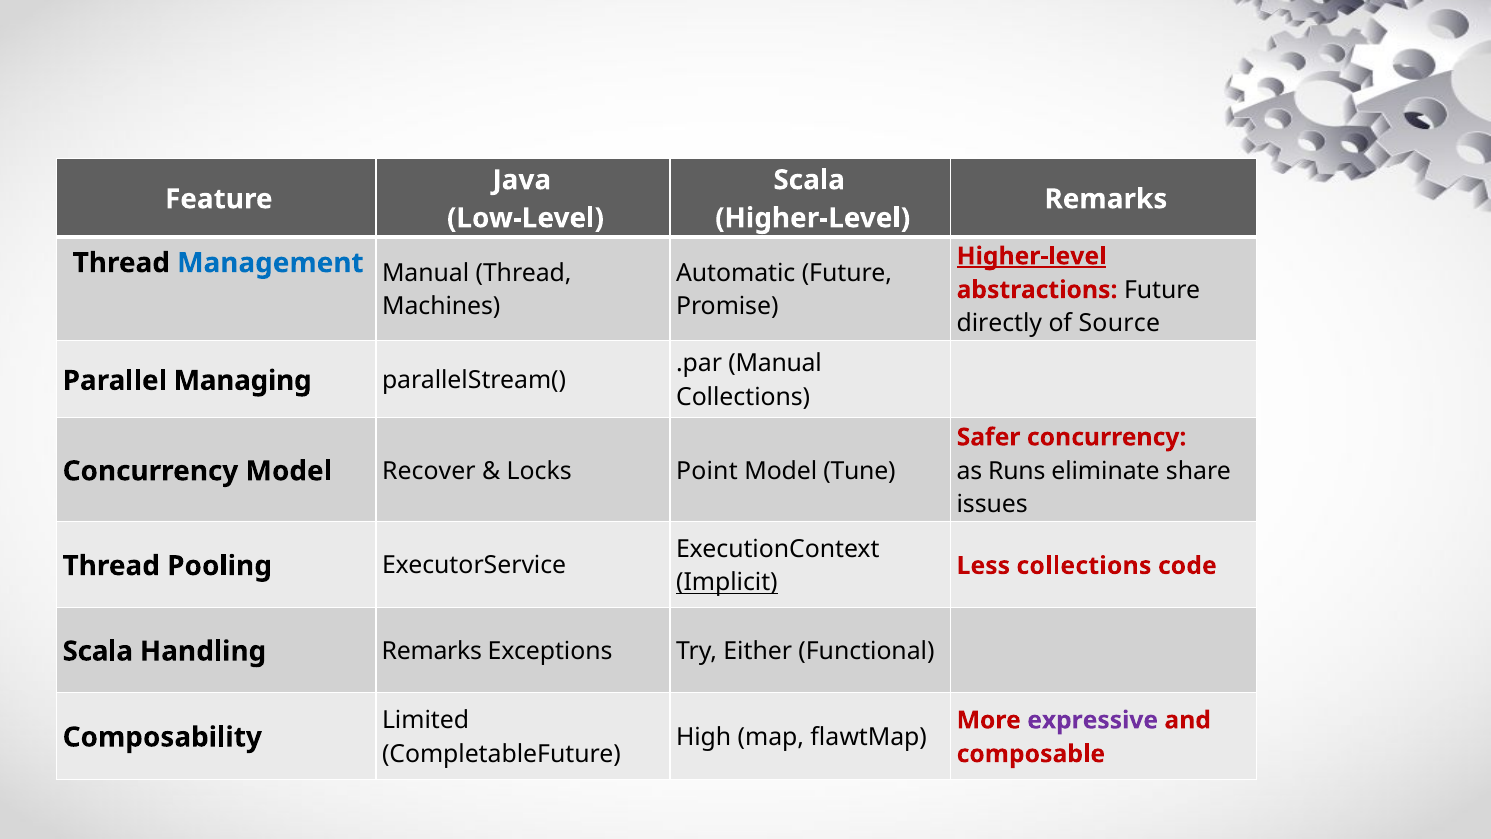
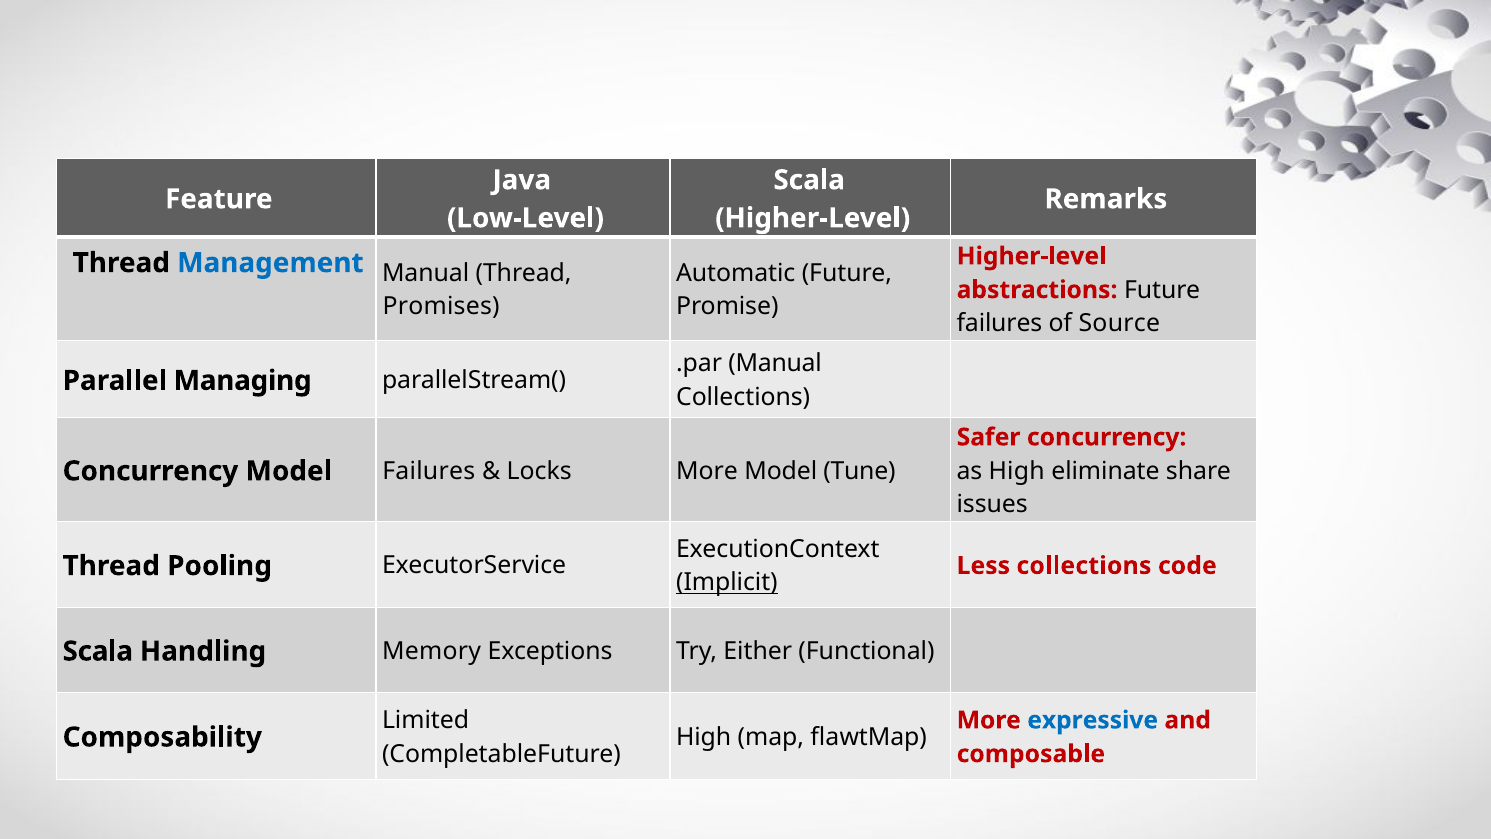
Higher-level at (1032, 256) underline: present -> none
Machines: Machines -> Promises
directly at (999, 324): directly -> failures
as Runs: Runs -> High
Model Recover: Recover -> Failures
Locks Point: Point -> More
Handling Remarks: Remarks -> Memory
expressive colour: purple -> blue
